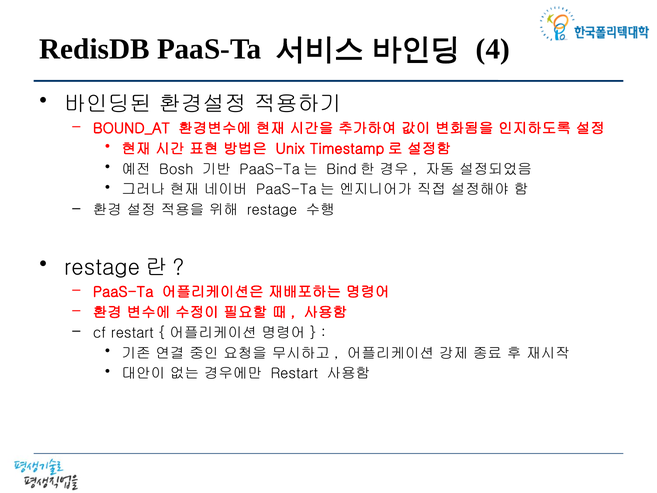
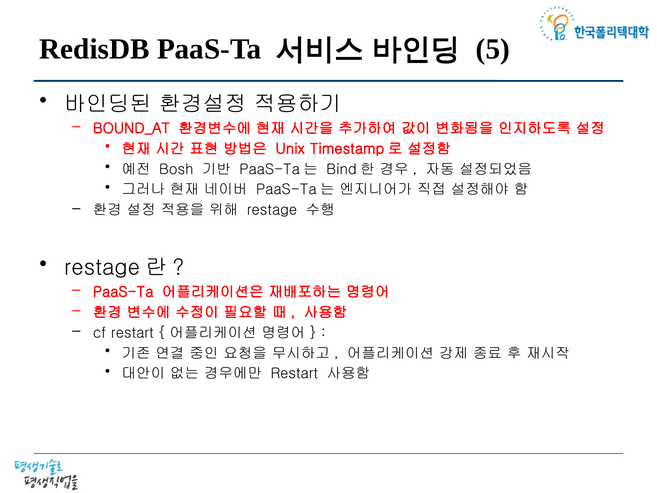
4: 4 -> 5
